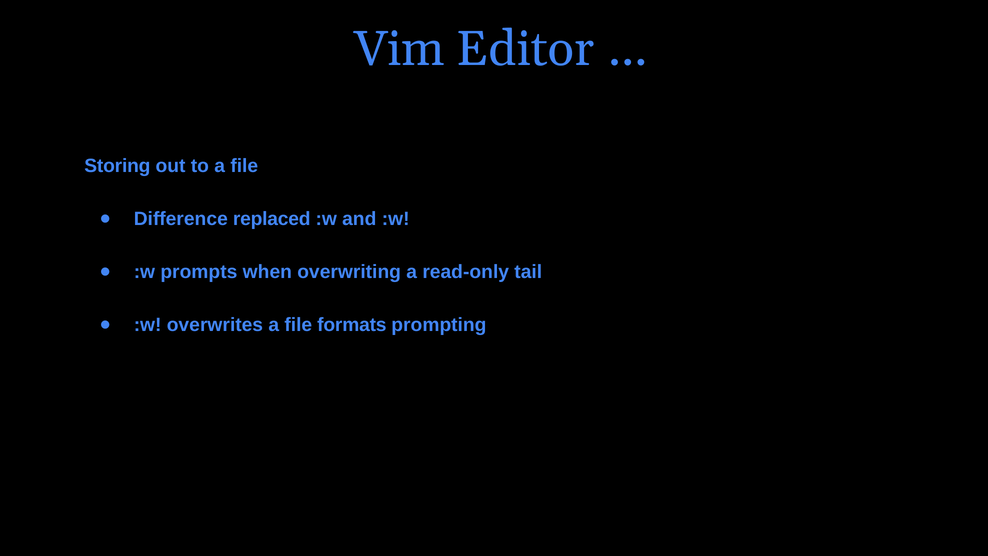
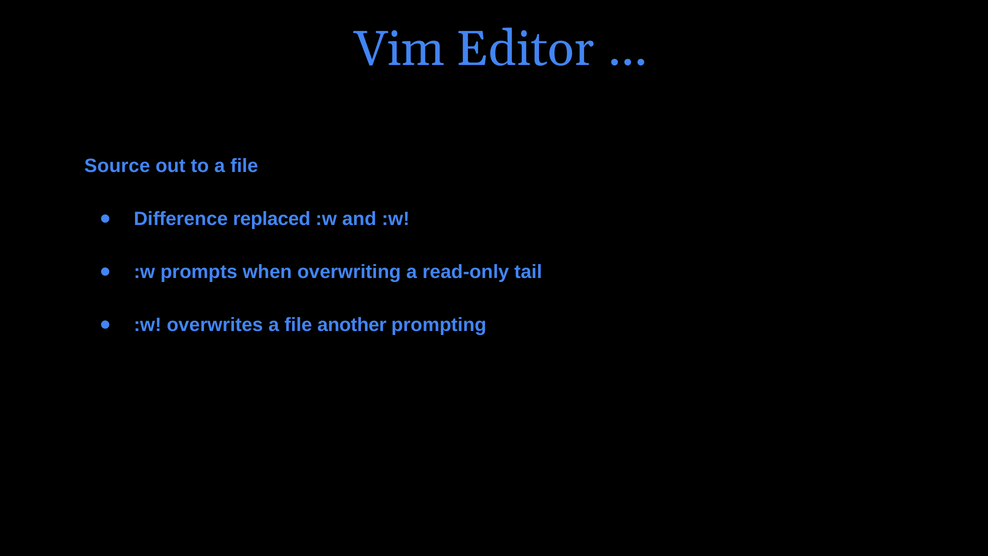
Storing: Storing -> Source
formats: formats -> another
